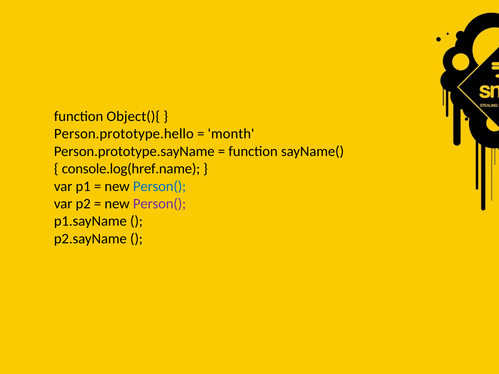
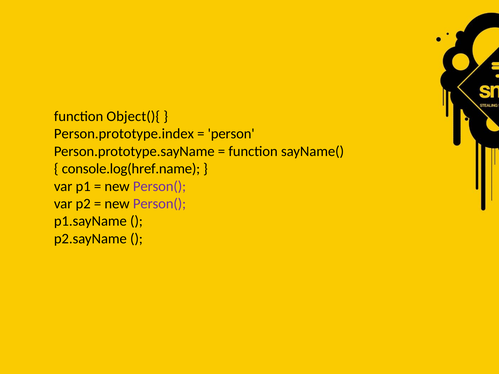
Person.prototype.hello: Person.prototype.hello -> Person.prototype.index
month: month -> person
Person( at (160, 186) colour: blue -> purple
